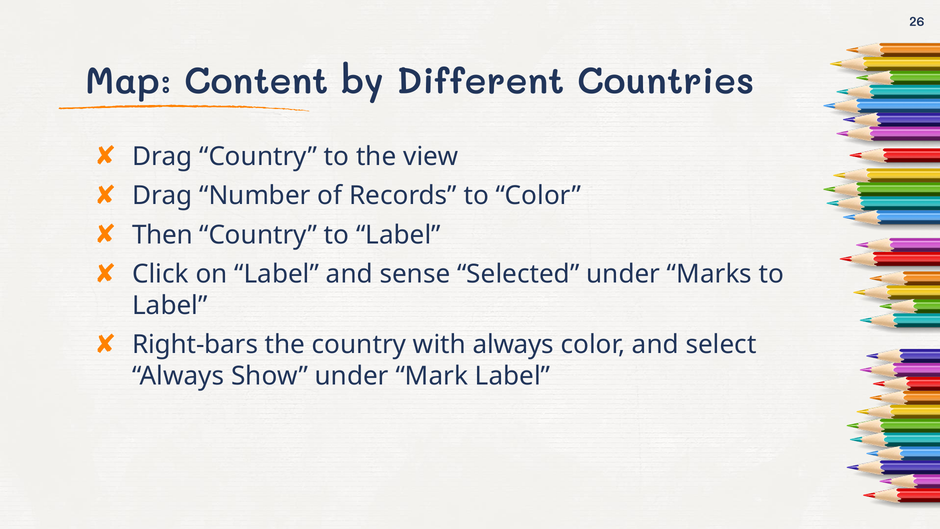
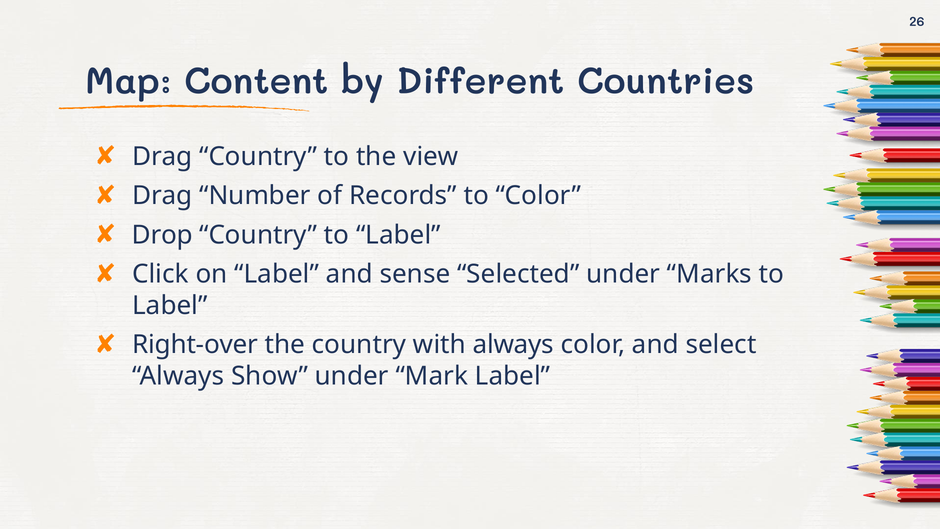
Then: Then -> Drop
Right-bars: Right-bars -> Right-over
